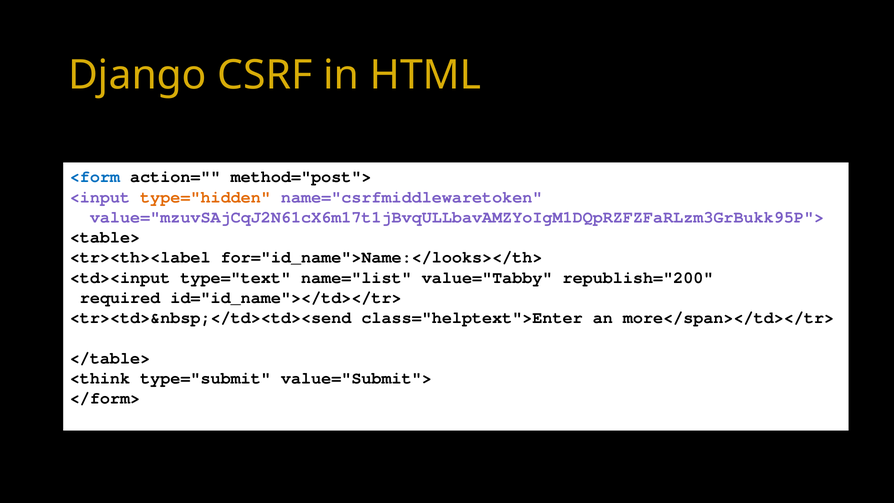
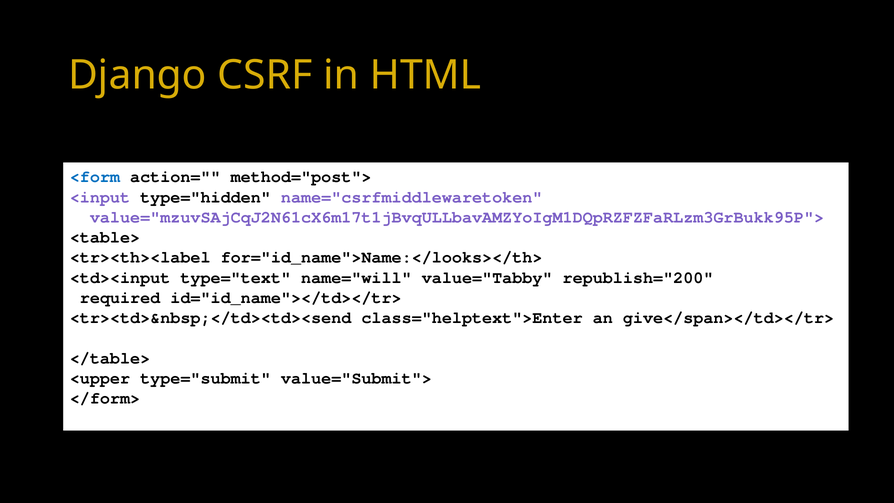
type="hidden colour: orange -> black
name="list: name="list -> name="will
more</span></td></tr>: more</span></td></tr> -> give</span></td></tr>
<think: <think -> <upper
